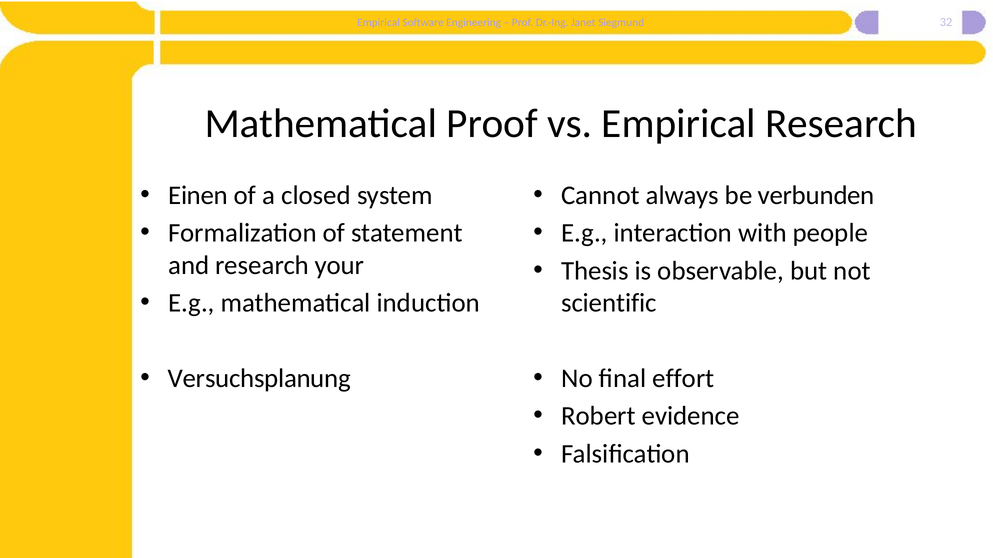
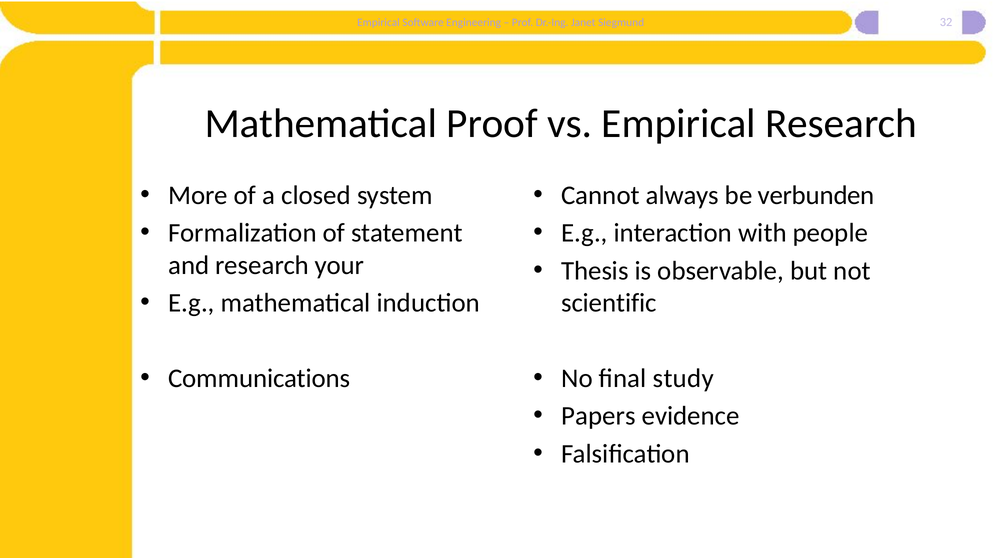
Einen: Einen -> More
Versuchsplanung: Versuchsplanung -> Communications
effort: effort -> study
Robert: Robert -> Papers
